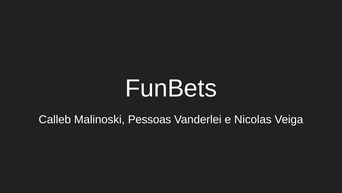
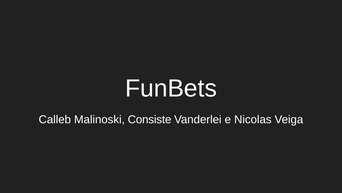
Pessoas: Pessoas -> Consiste
